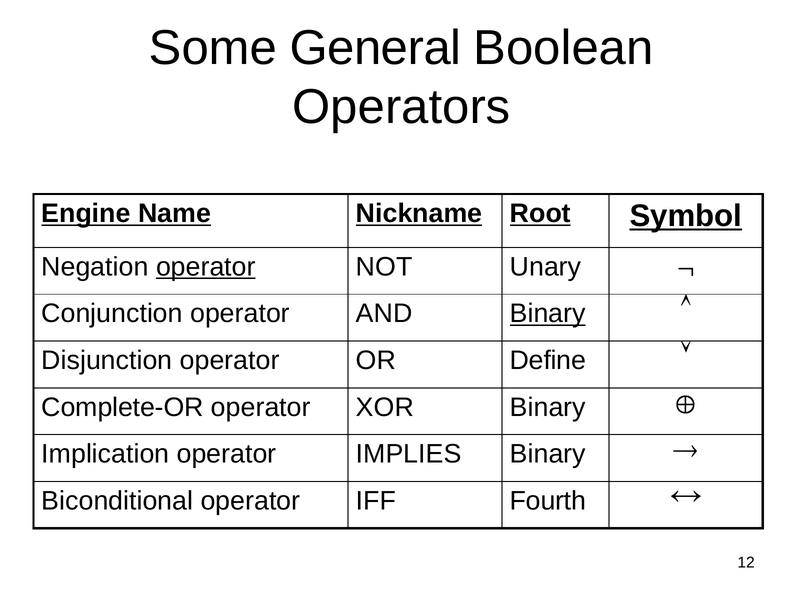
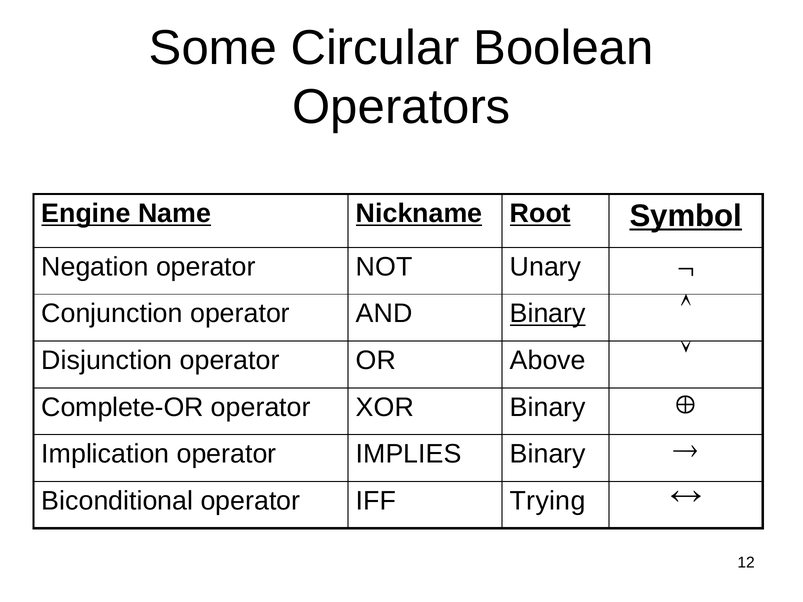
General: General -> Circular
operator at (206, 267) underline: present -> none
Define: Define -> Above
Fourth: Fourth -> Trying
